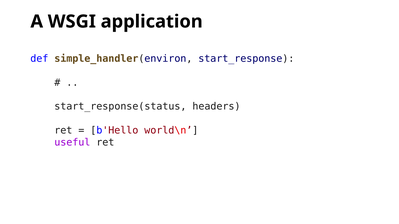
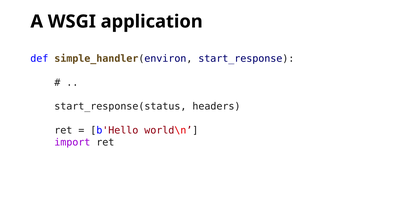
useful: useful -> import
